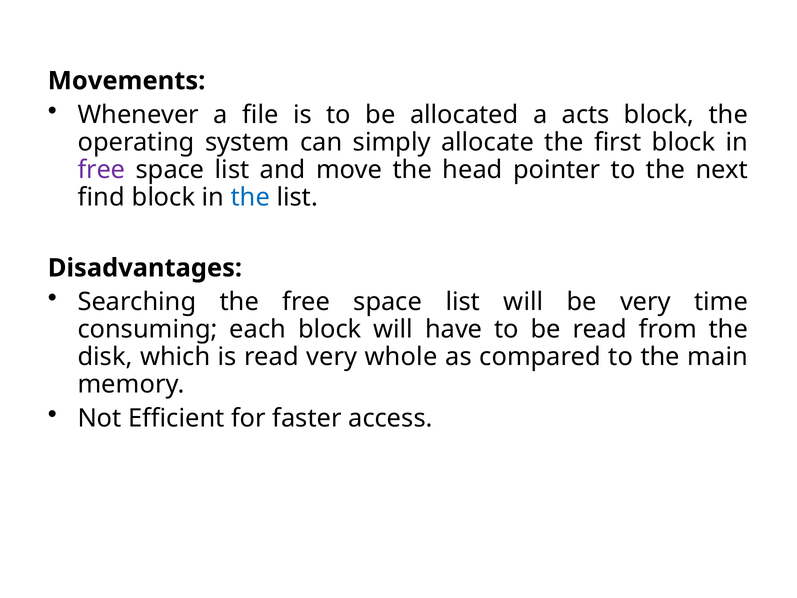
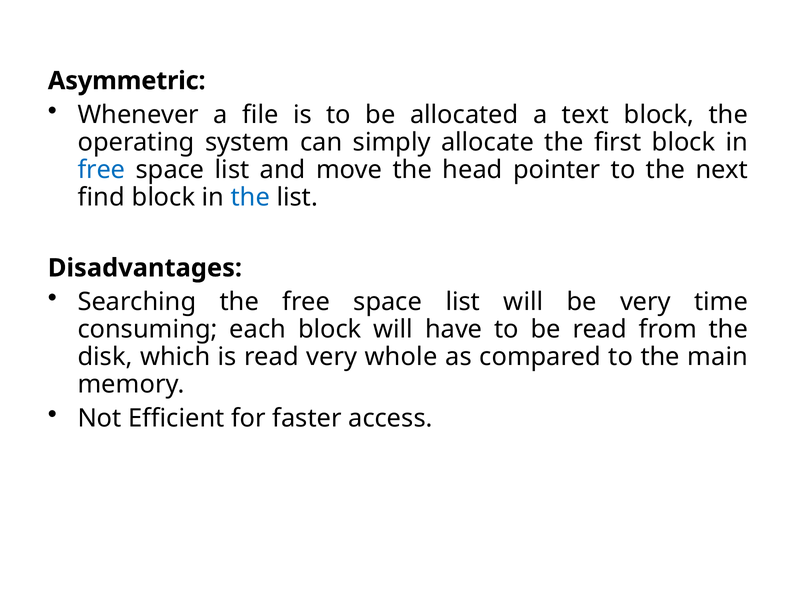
Movements: Movements -> Asymmetric
acts: acts -> text
free at (101, 170) colour: purple -> blue
